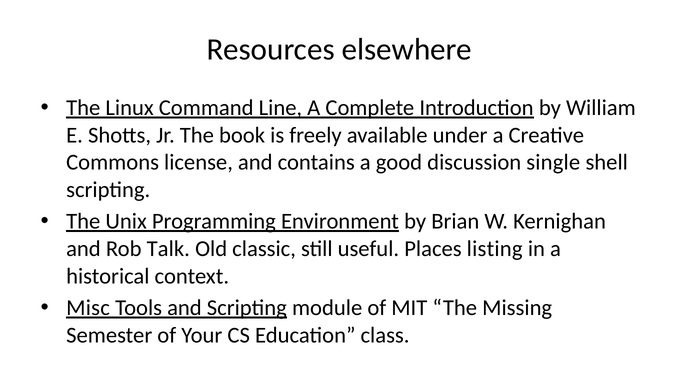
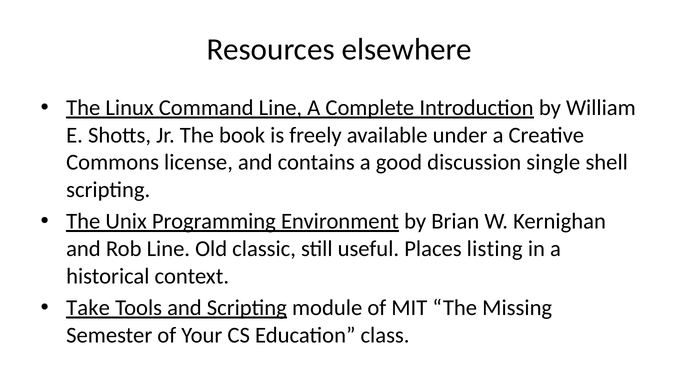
Rob Talk: Talk -> Line
Misc: Misc -> Take
